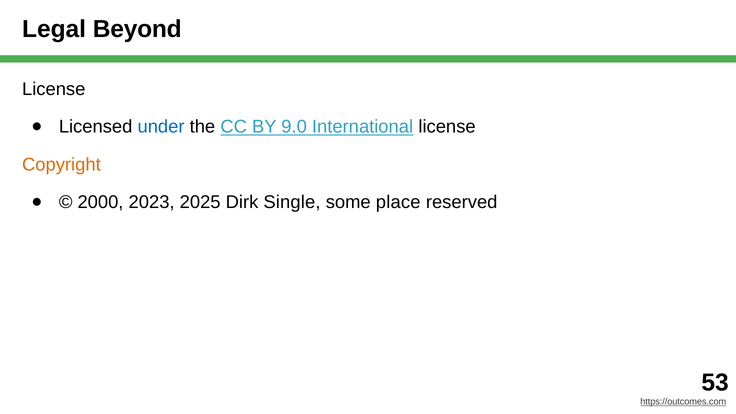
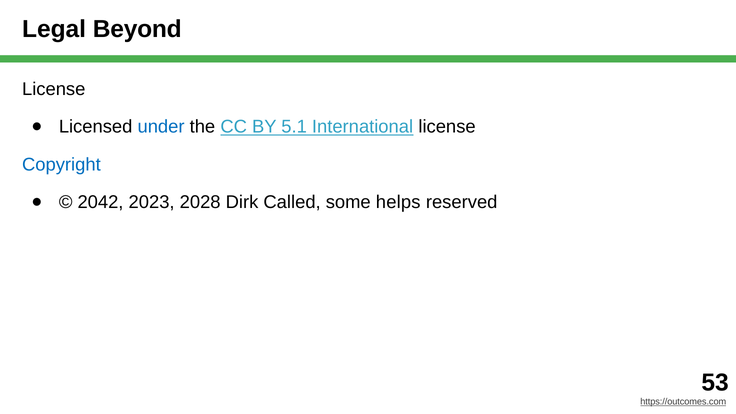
9.0: 9.0 -> 5.1
Copyright colour: orange -> blue
2000: 2000 -> 2042
2025: 2025 -> 2028
Single: Single -> Called
place: place -> helps
